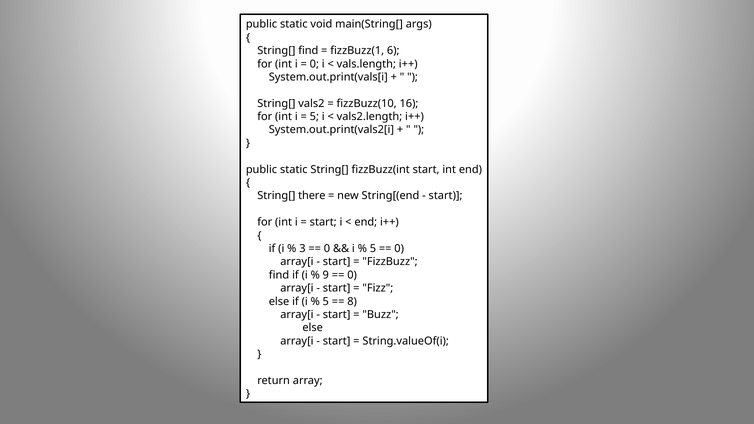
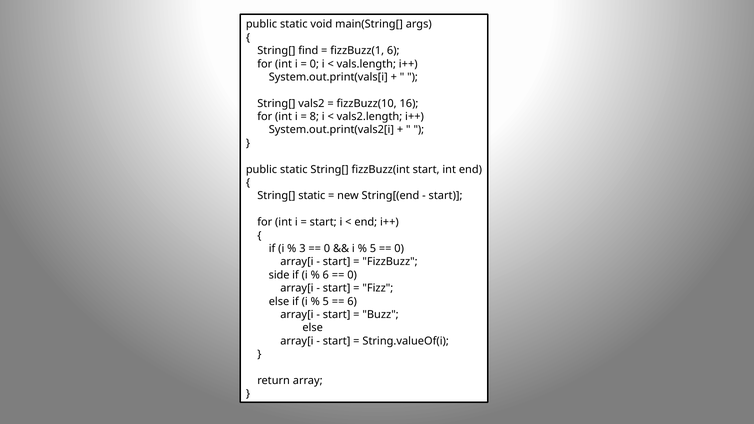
5 at (314, 117): 5 -> 8
String[ there: there -> static
find at (279, 275): find -> side
9 at (326, 275): 9 -> 6
8 at (352, 302): 8 -> 6
